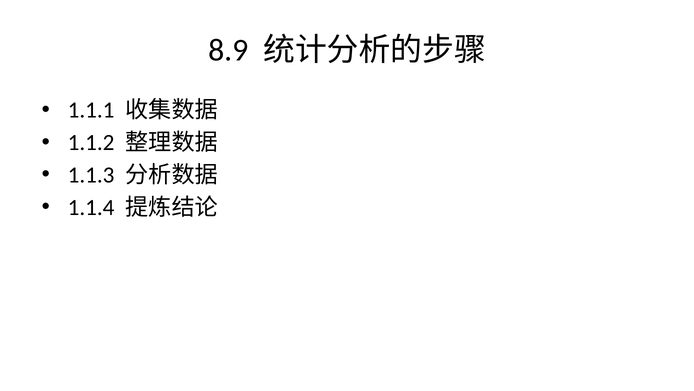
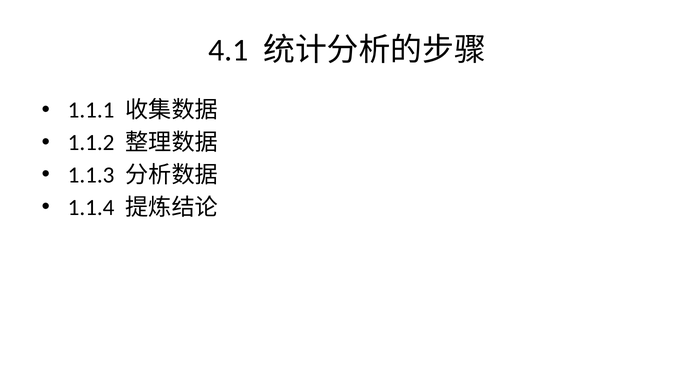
8.9: 8.9 -> 4.1
